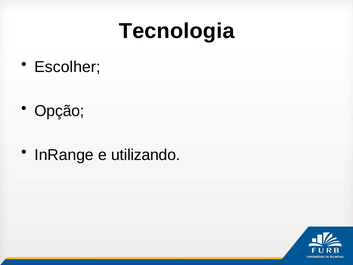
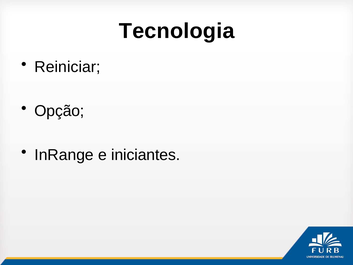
Escolher: Escolher -> Reiniciar
utilizando: utilizando -> iniciantes
